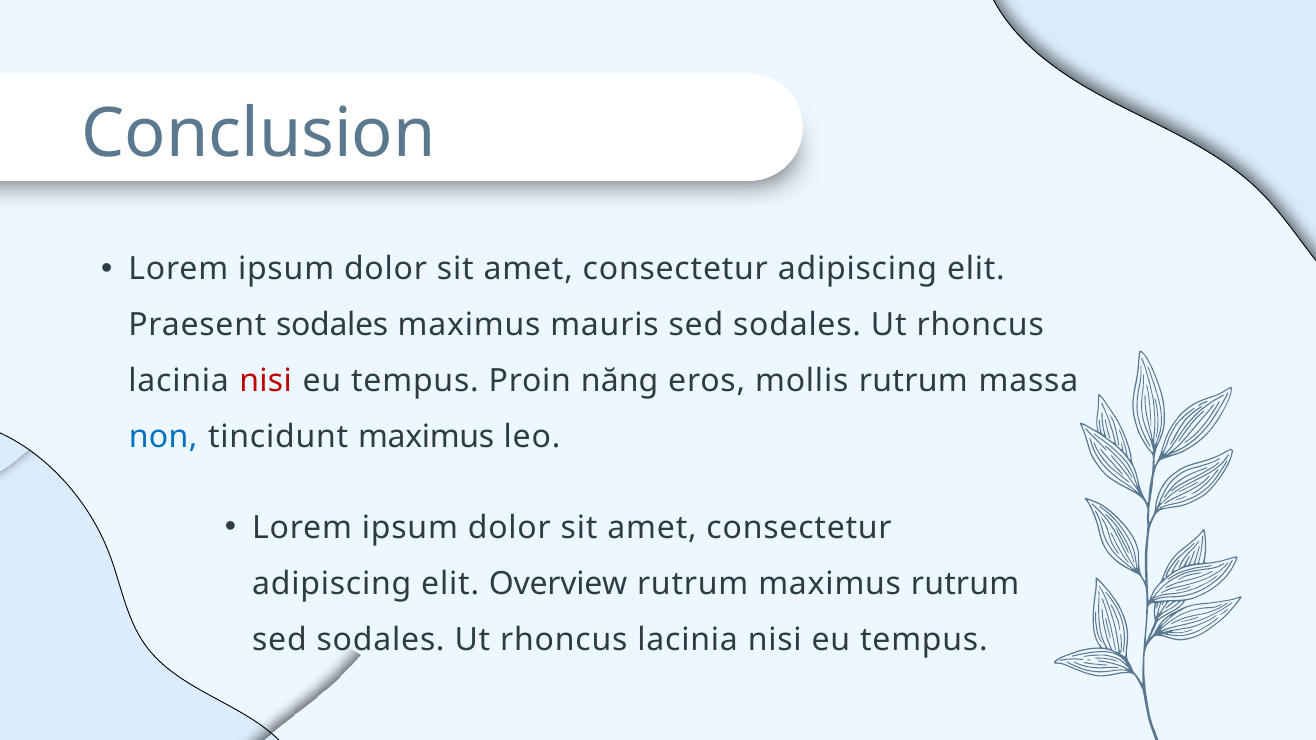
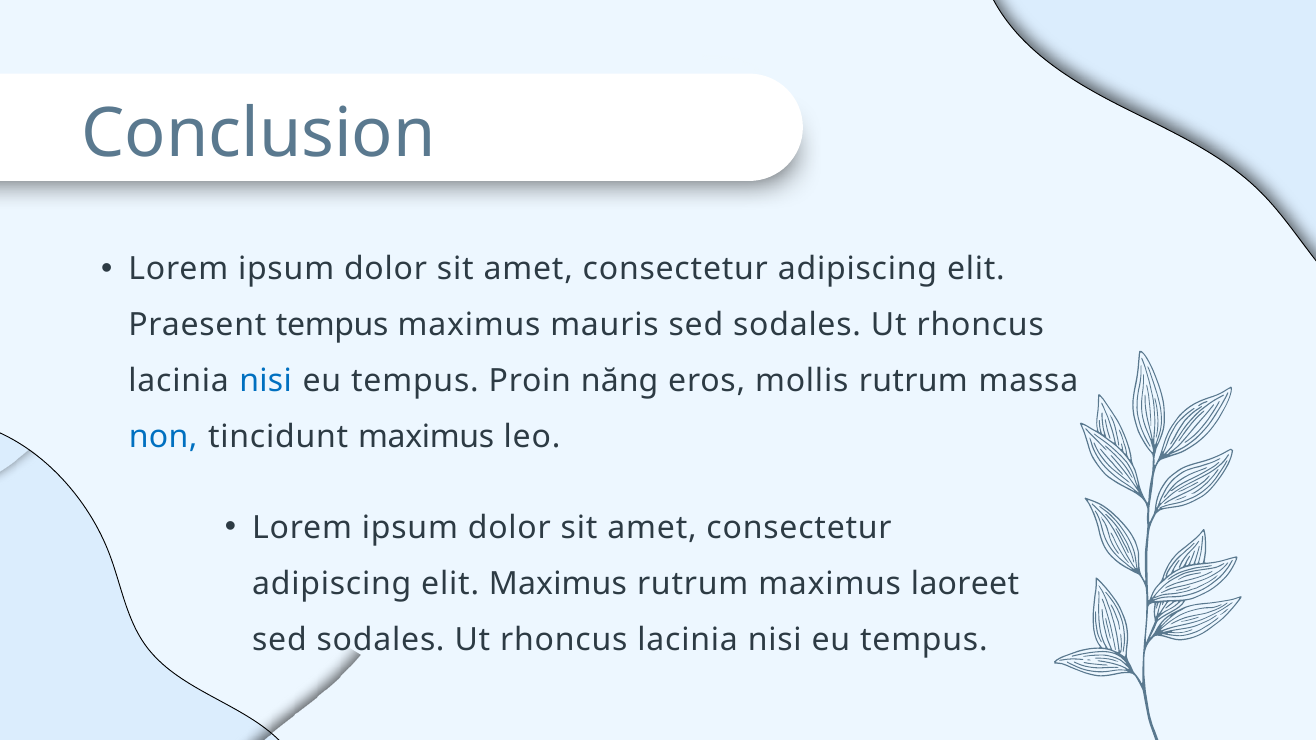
Praesent sodales: sodales -> tempus
nisi at (266, 381) colour: red -> blue
elit Overview: Overview -> Maximus
maximus rutrum: rutrum -> laoreet
